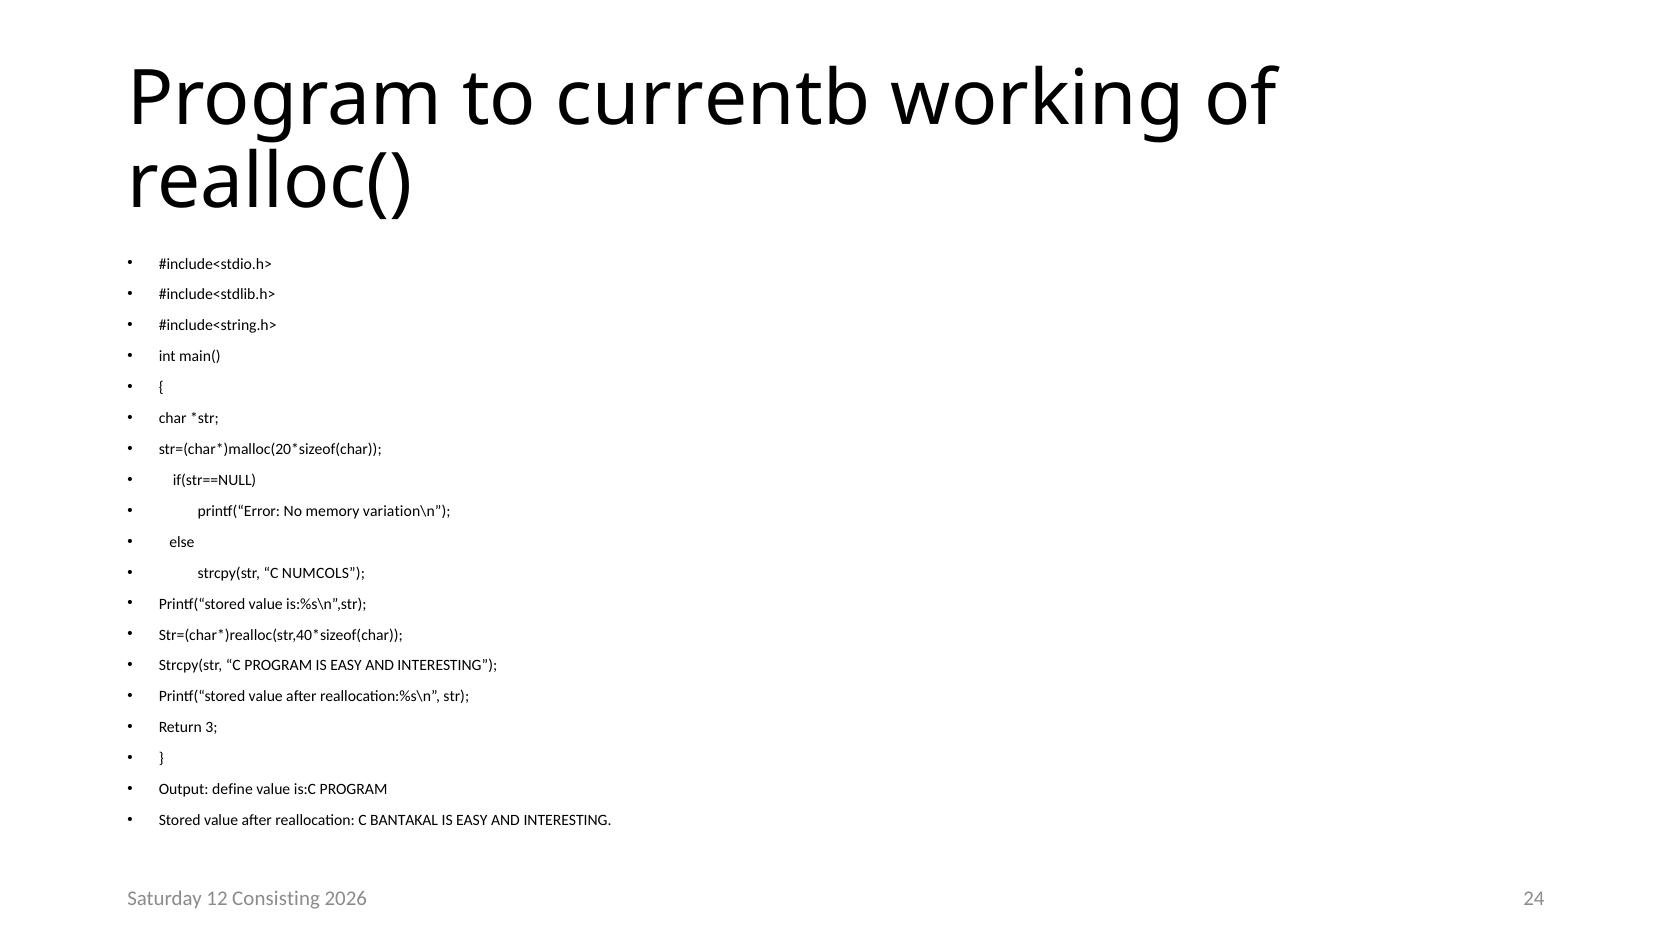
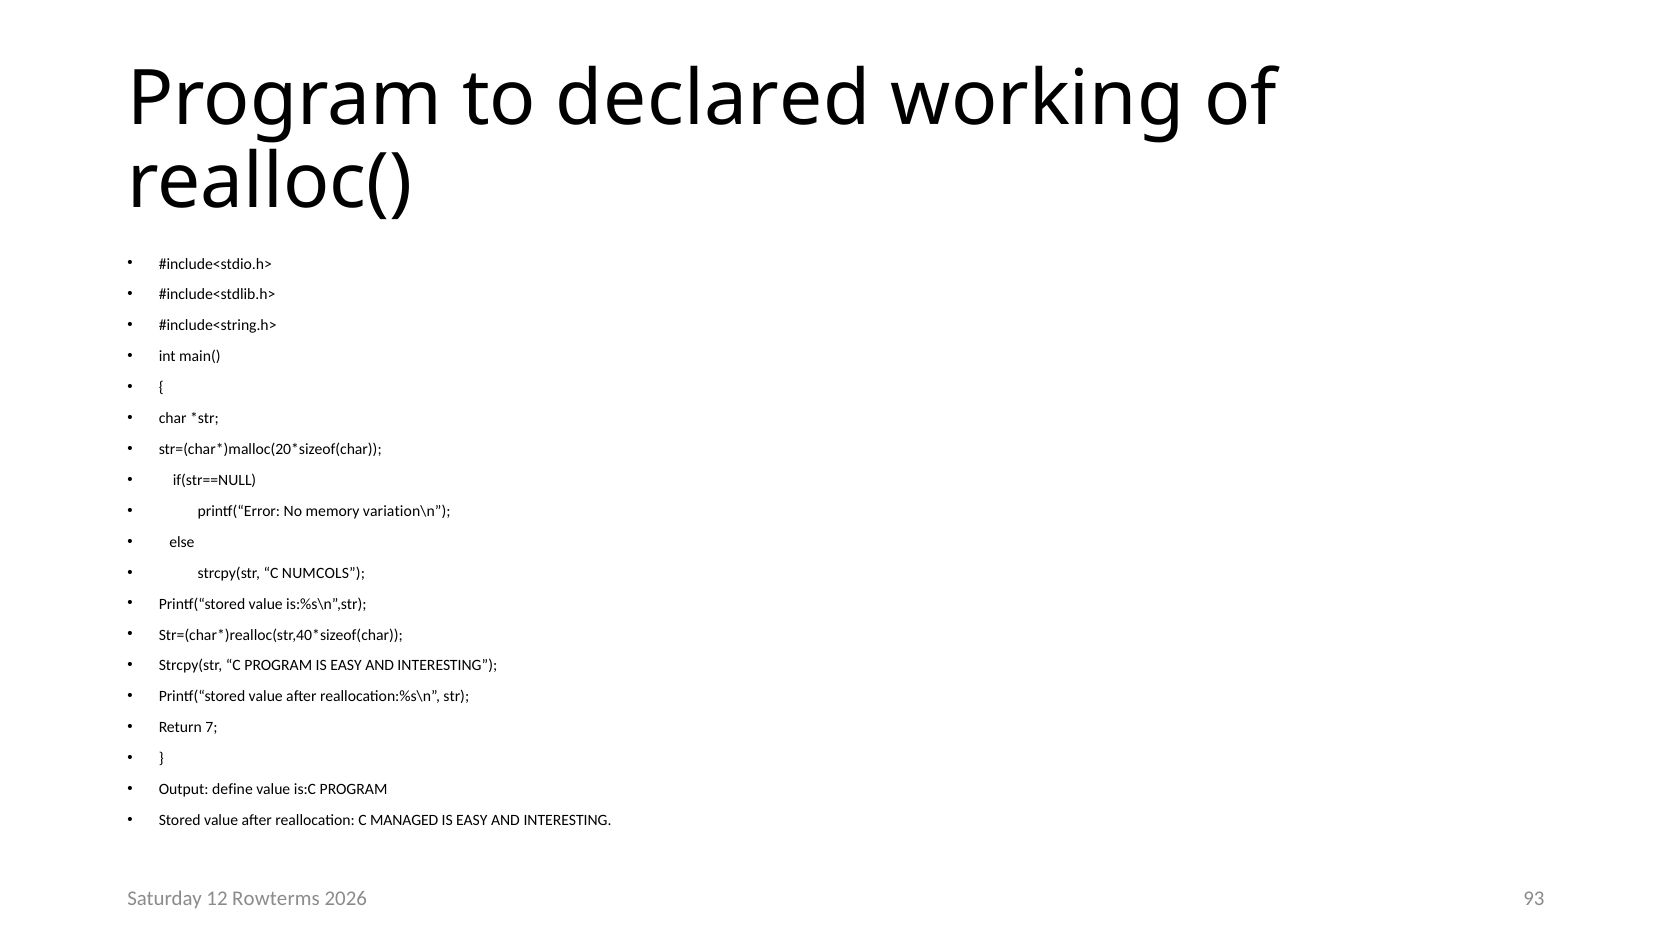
currentb: currentb -> declared
3: 3 -> 7
BANTAKAL: BANTAKAL -> MANAGED
Consisting: Consisting -> Rowterms
24: 24 -> 93
